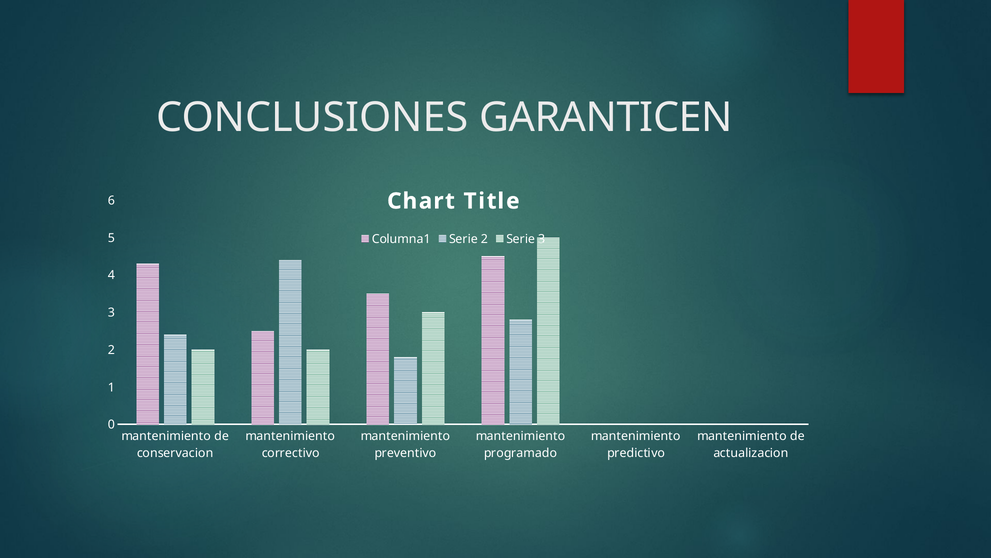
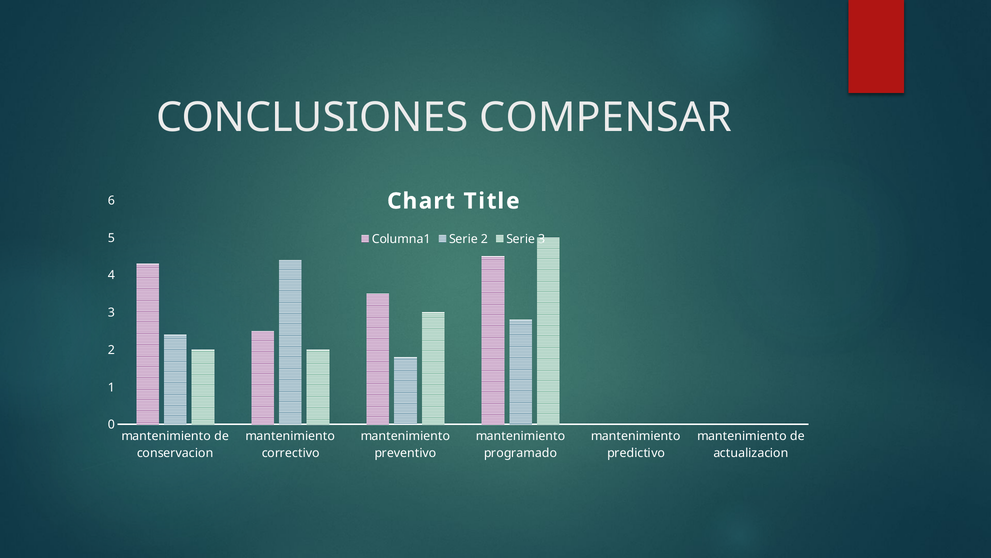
GARANTICEN: GARANTICEN -> COMPENSAR
